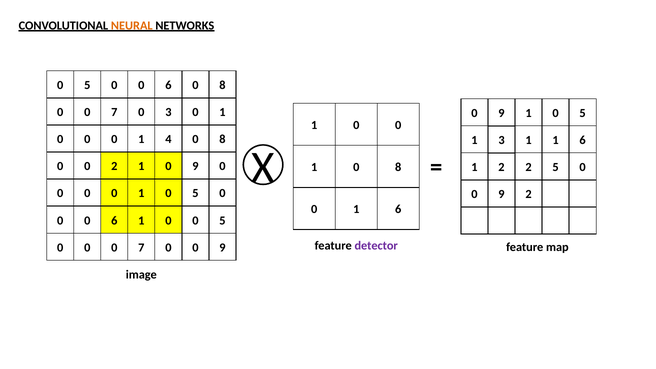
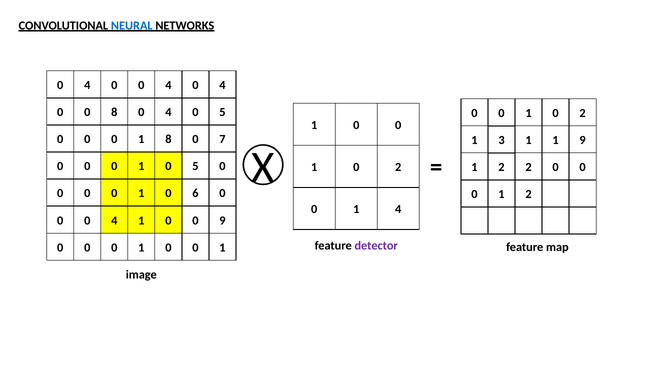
NEURAL colour: orange -> blue
5 at (87, 85): 5 -> 4
6 at (168, 85): 6 -> 4
8 at (222, 85): 8 -> 4
7 at (114, 112): 7 -> 8
3 at (168, 112): 3 -> 4
1 at (222, 112): 1 -> 5
9 at (501, 113): 9 -> 0
5 at (583, 113): 5 -> 2
1 4: 4 -> 8
8 at (222, 139): 8 -> 7
1 1 6: 6 -> 9
2 at (114, 166): 2 -> 0
1 0 9: 9 -> 5
8 at (398, 167): 8 -> 2
2 2 5: 5 -> 0
0 1 0 5: 5 -> 6
9 at (501, 194): 9 -> 1
0 1 6: 6 -> 4
6 at (114, 220): 6 -> 4
0 0 5: 5 -> 9
7 at (141, 247): 7 -> 1
9 at (222, 247): 9 -> 1
